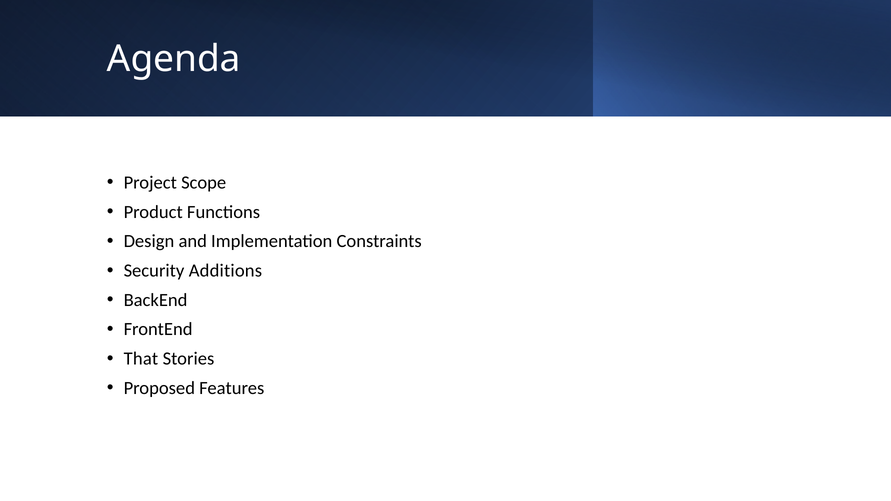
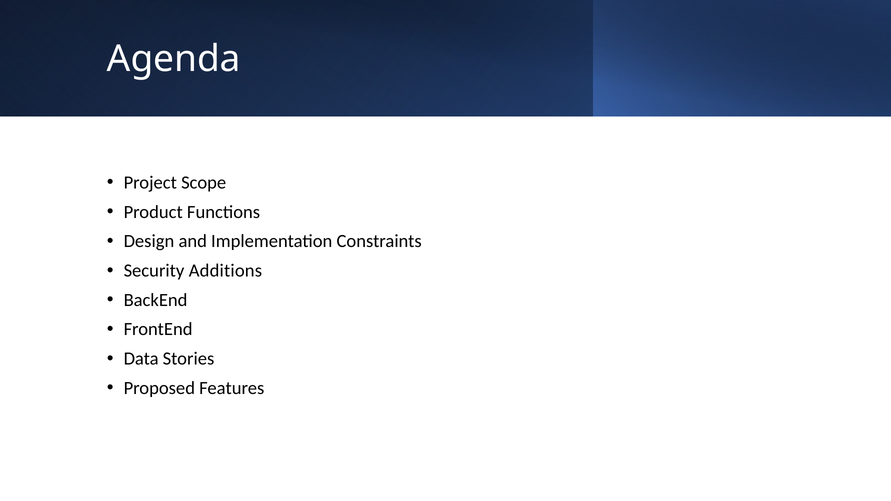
That: That -> Data
